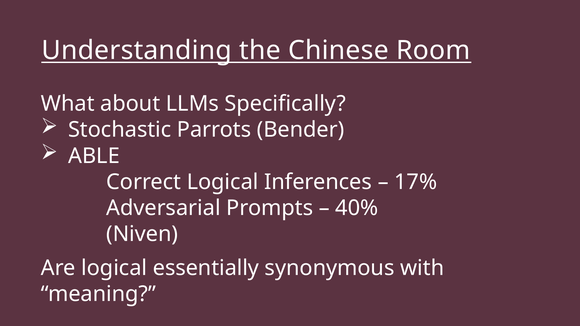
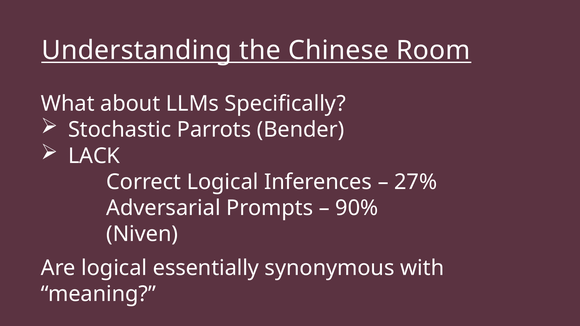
ABLE: ABLE -> LACK
17%: 17% -> 27%
40%: 40% -> 90%
